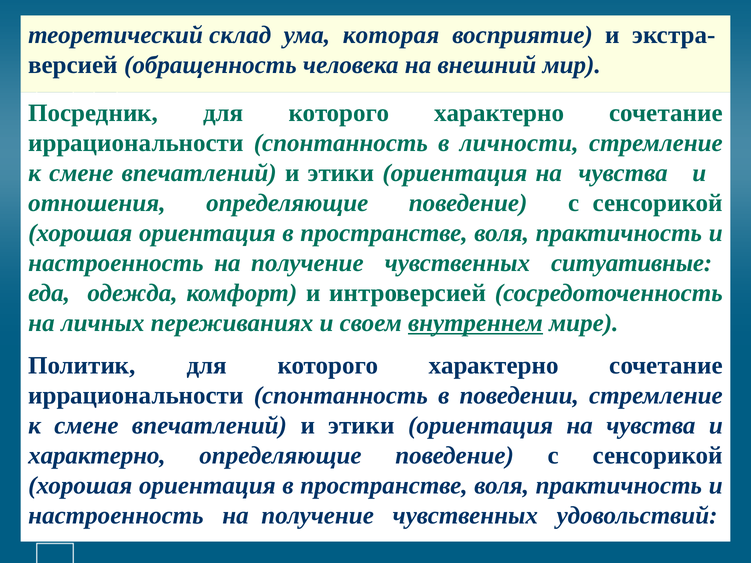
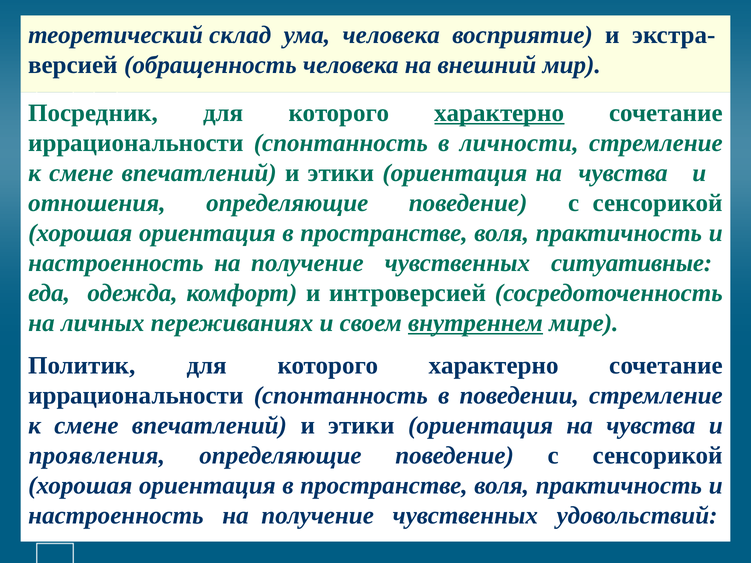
ума которая: которая -> человека
характерно at (499, 113) underline: none -> present
характерно at (97, 456): характерно -> проявления
